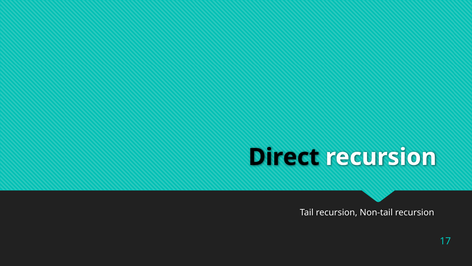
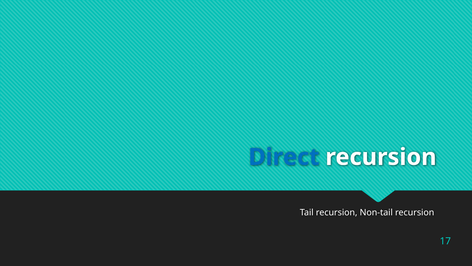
Direct colour: black -> blue
